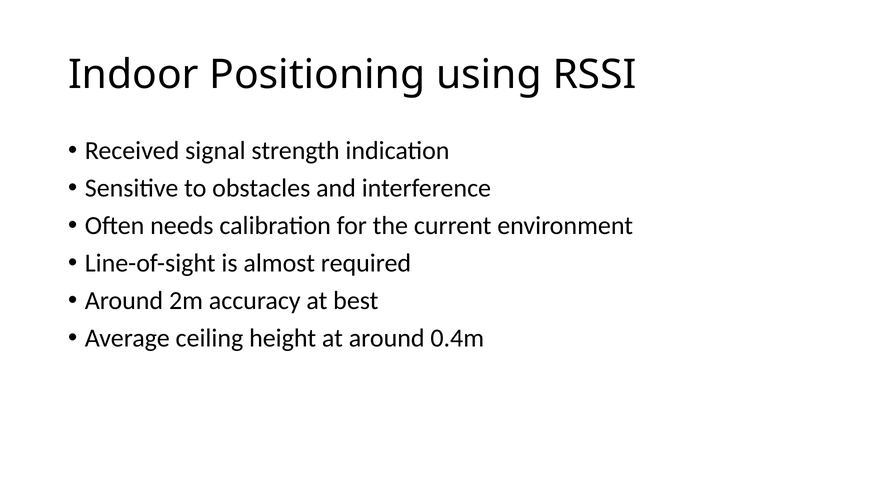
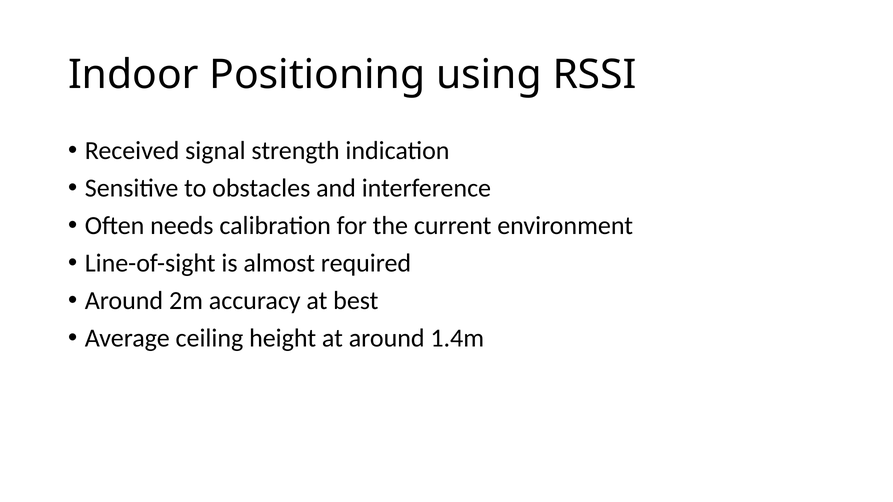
0.4m: 0.4m -> 1.4m
